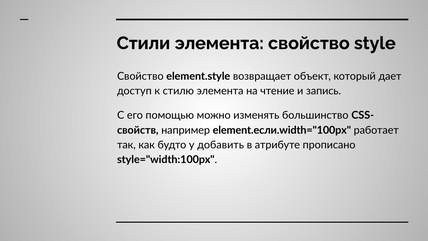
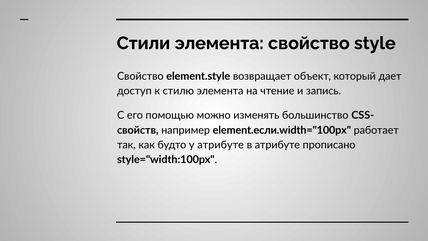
у добавить: добавить -> атрибуте
